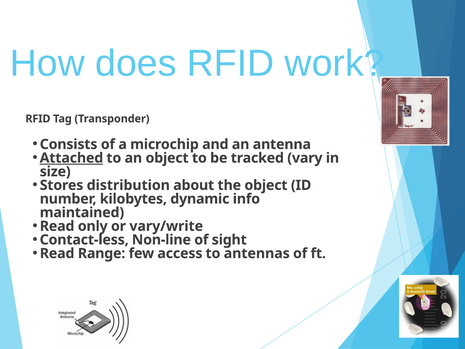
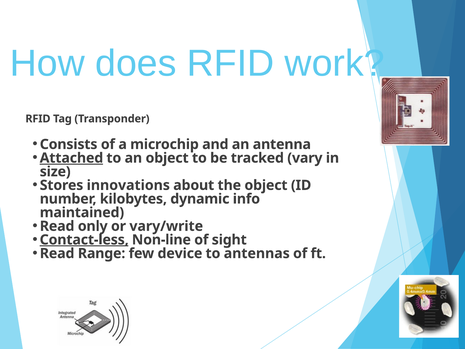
distribution: distribution -> innovations
Contact-less underline: none -> present
access: access -> device
